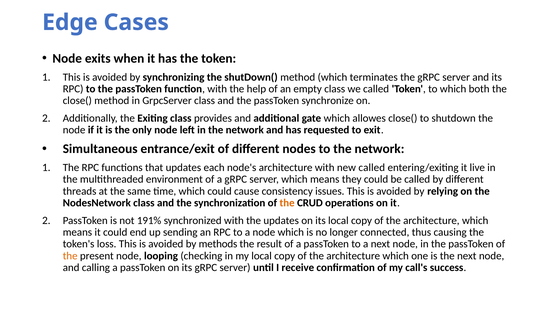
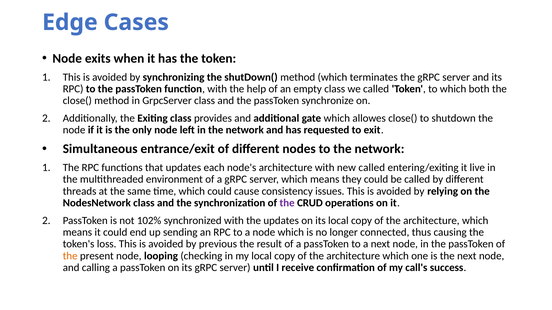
the at (287, 203) colour: orange -> purple
191%: 191% -> 102%
methods: methods -> previous
